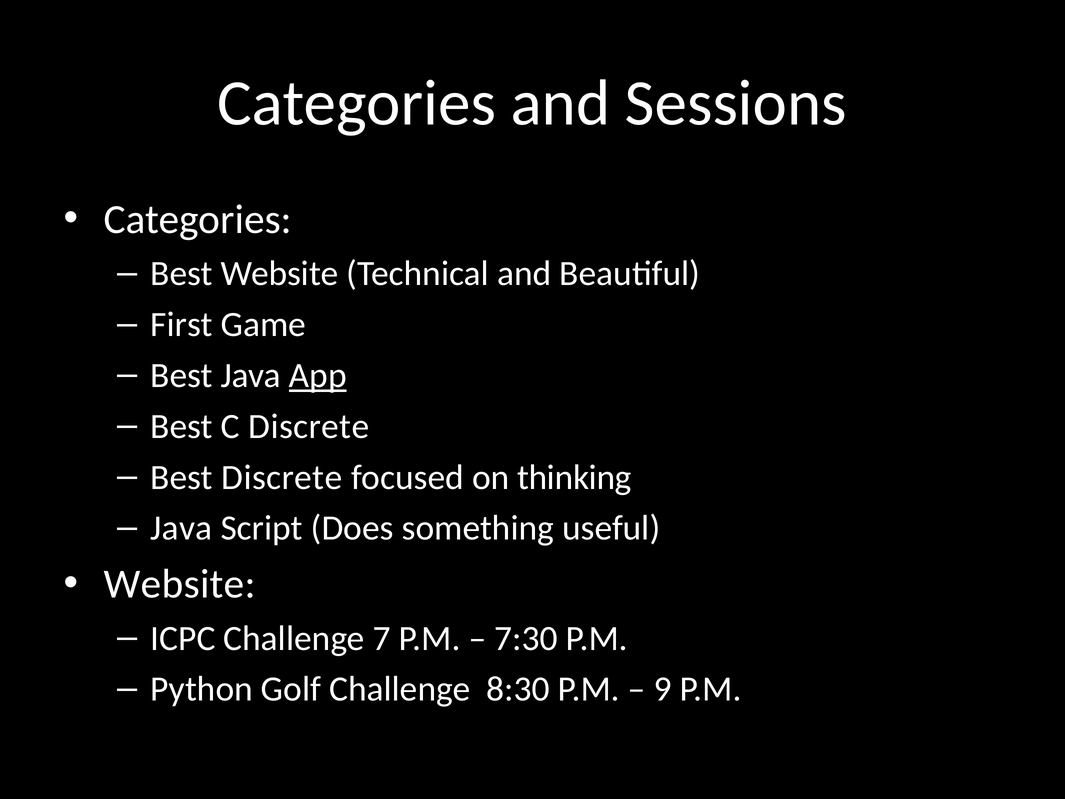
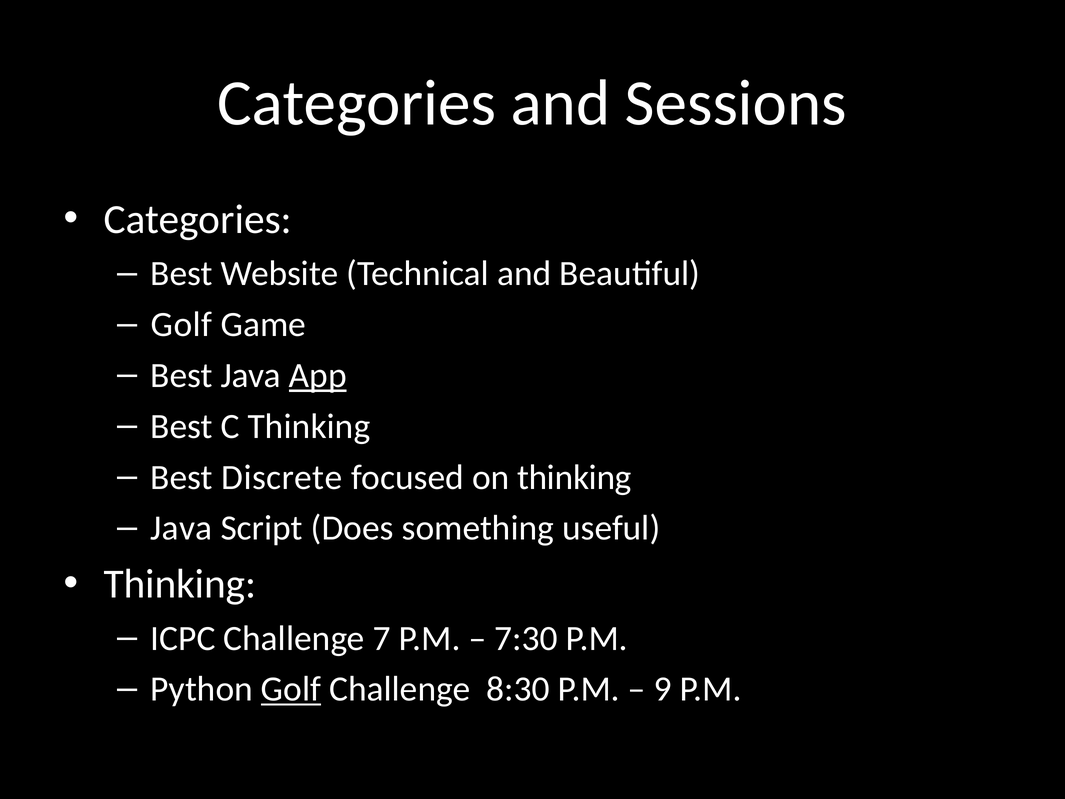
First at (182, 324): First -> Golf
C Discrete: Discrete -> Thinking
Website at (180, 584): Website -> Thinking
Golf at (291, 689) underline: none -> present
